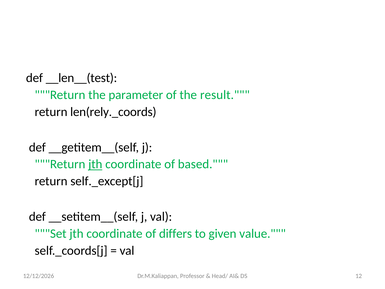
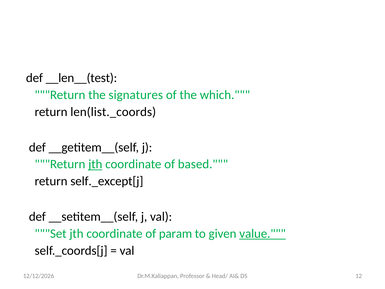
parameter: parameter -> signatures
result: result -> which
len(rely._coords: len(rely._coords -> len(list._coords
differs: differs -> param
value underline: none -> present
